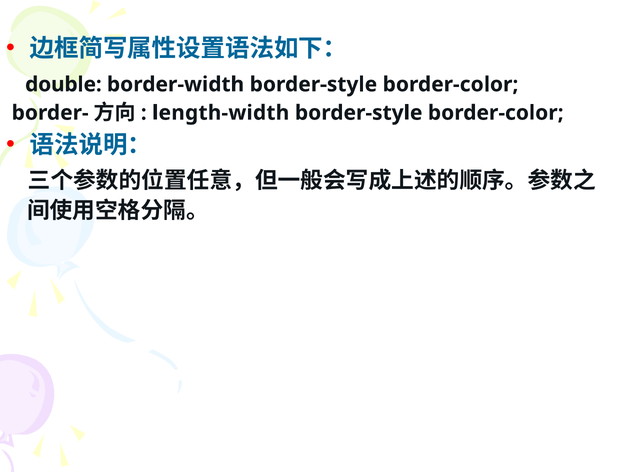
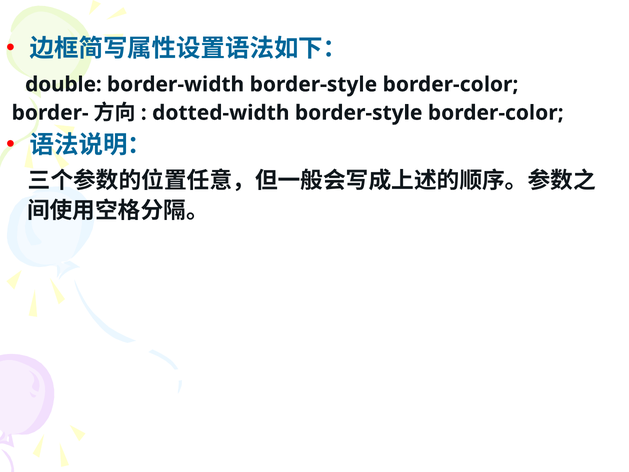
length-width: length-width -> dotted-width
